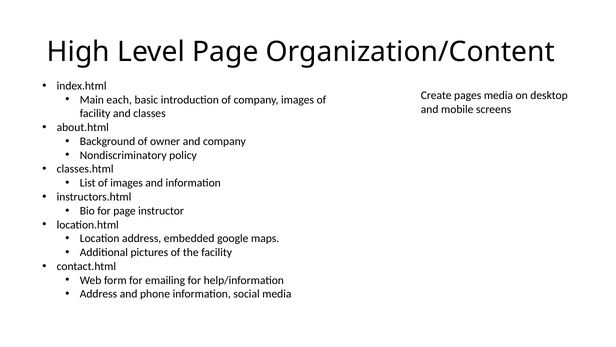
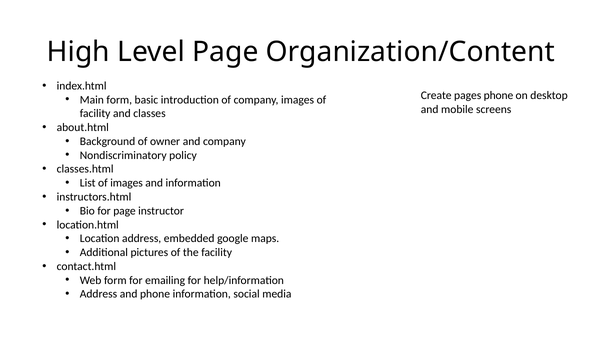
pages media: media -> phone
Main each: each -> form
